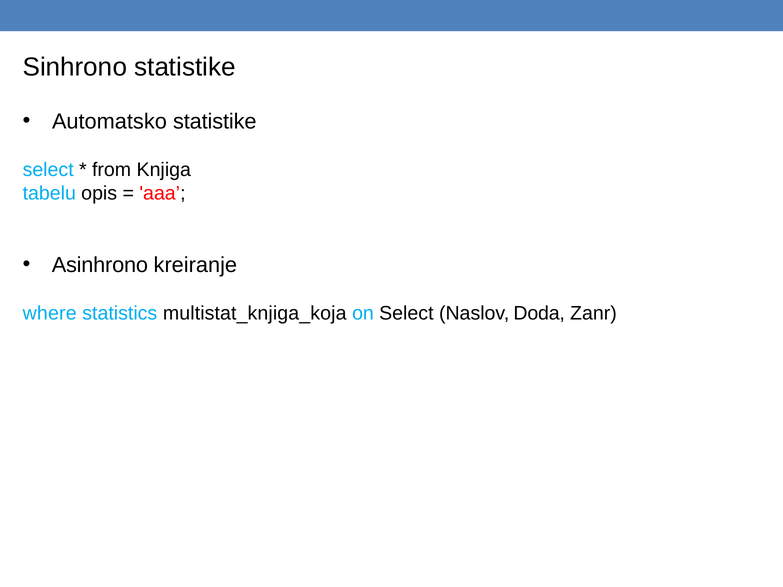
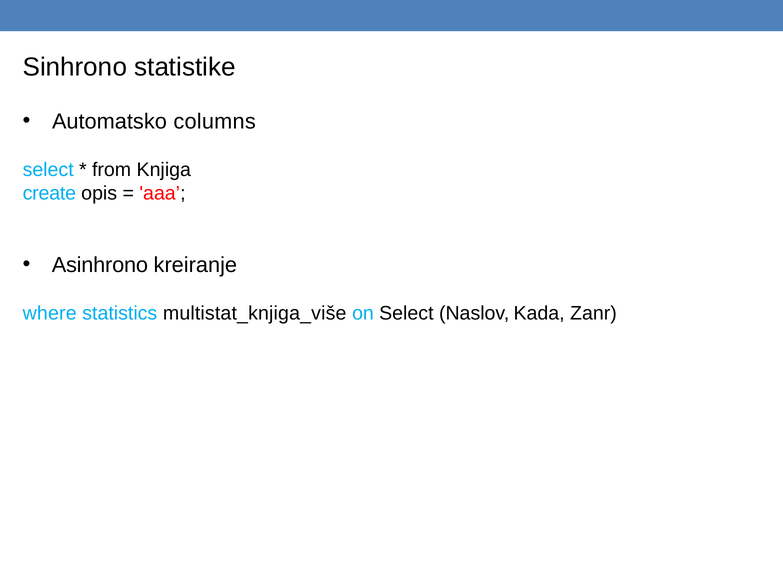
Automatsko statistike: statistike -> columns
tabelu: tabelu -> create
multistat_knjiga_koja: multistat_knjiga_koja -> multistat_knjiga_više
Doda: Doda -> Kada
